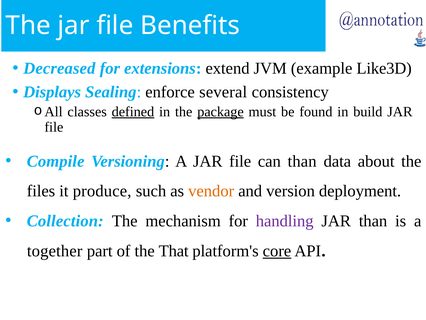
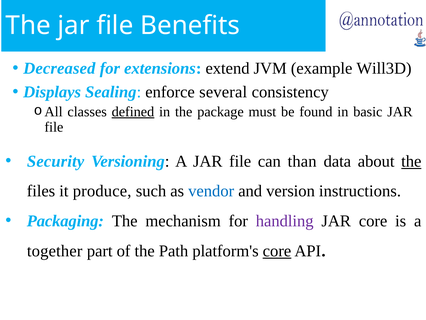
Like3D: Like3D -> Will3D
package underline: present -> none
build: build -> basic
Compile: Compile -> Security
the at (411, 161) underline: none -> present
vendor colour: orange -> blue
deployment: deployment -> instructions
Collection: Collection -> Packaging
JAR than: than -> core
That: That -> Path
